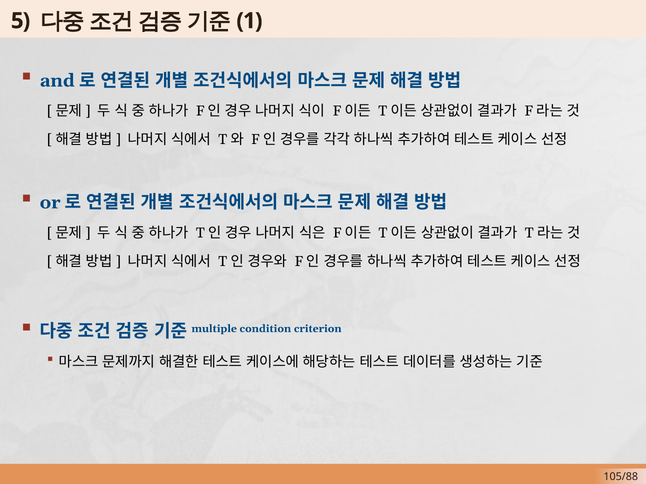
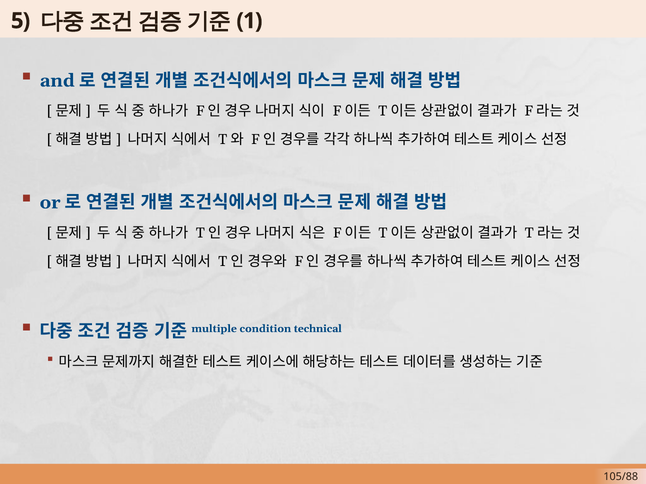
criterion: criterion -> technical
